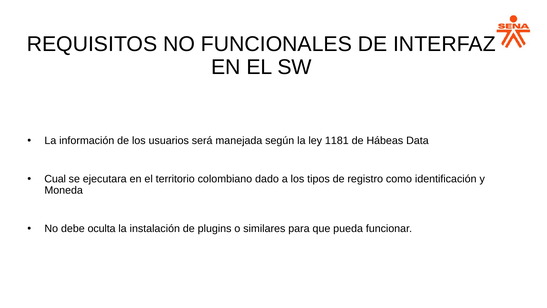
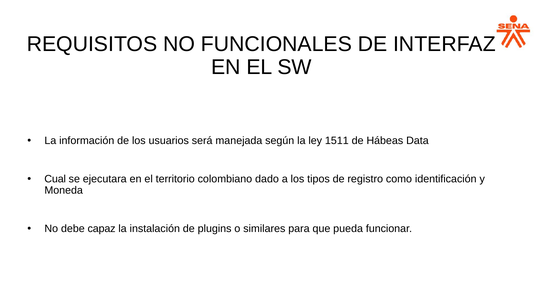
1181: 1181 -> 1511
oculta: oculta -> capaz
